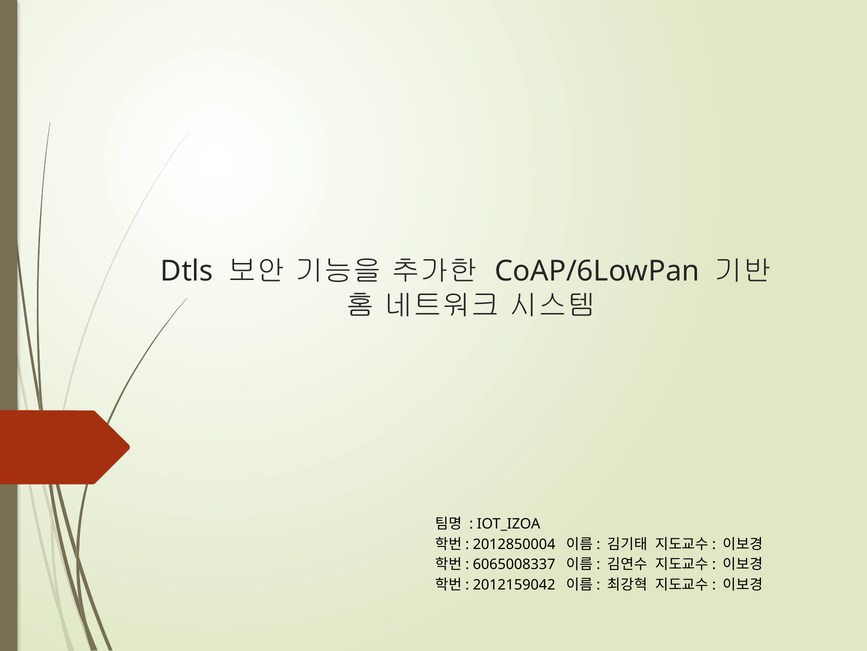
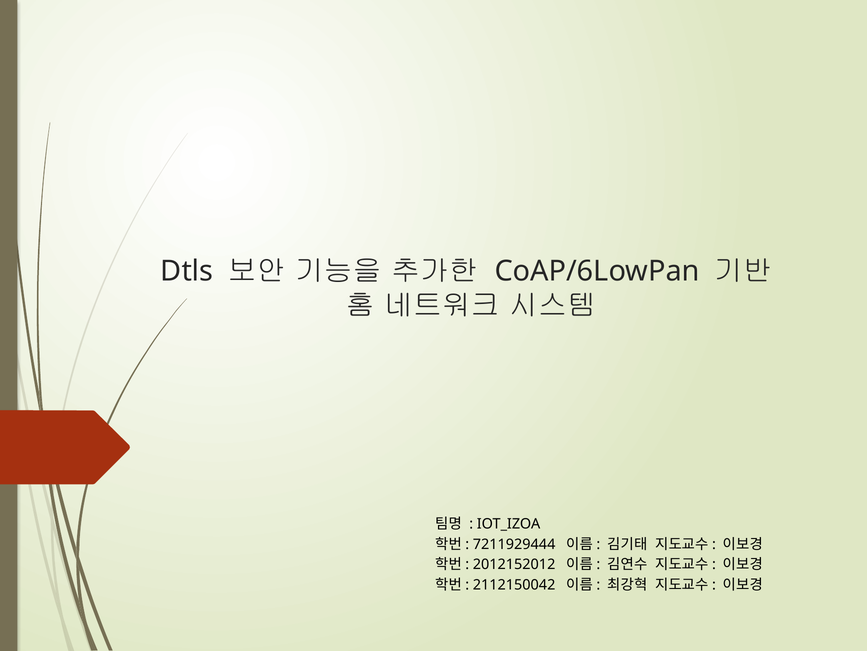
2012850004: 2012850004 -> 7211929444
6065008337: 6065008337 -> 2012152012
2012159042: 2012159042 -> 2112150042
